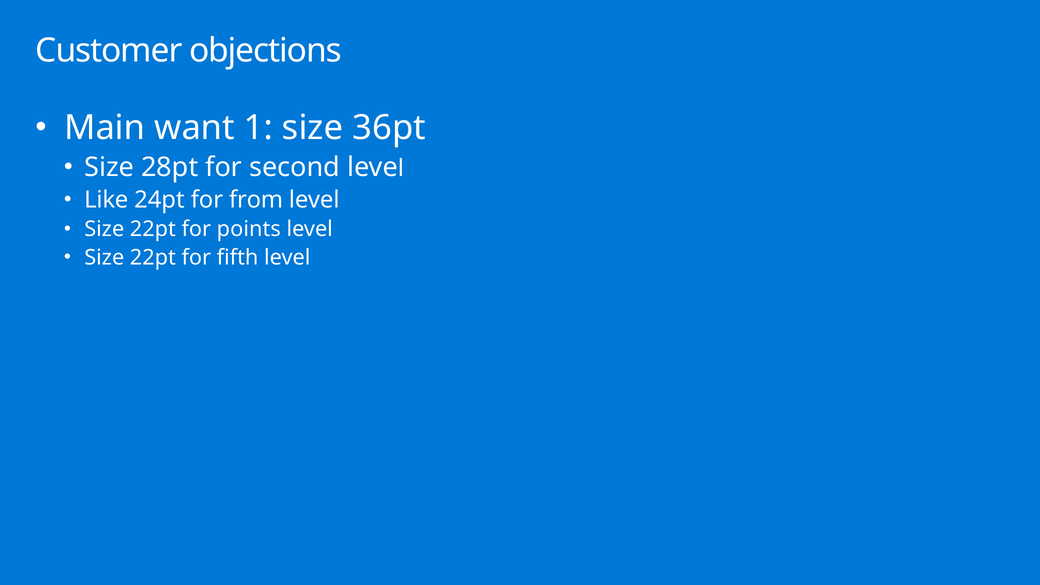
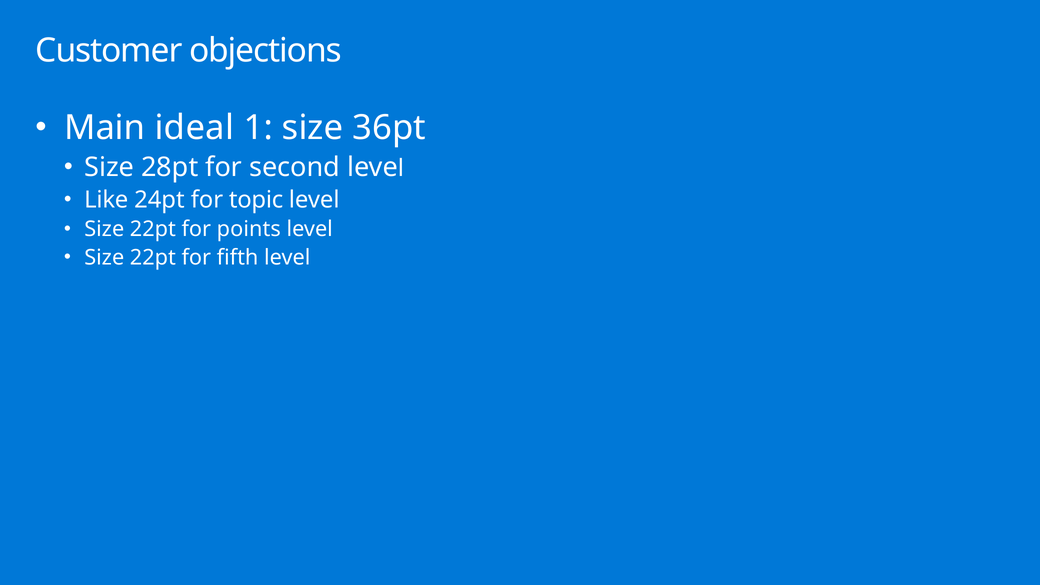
want: want -> ideal
from: from -> topic
